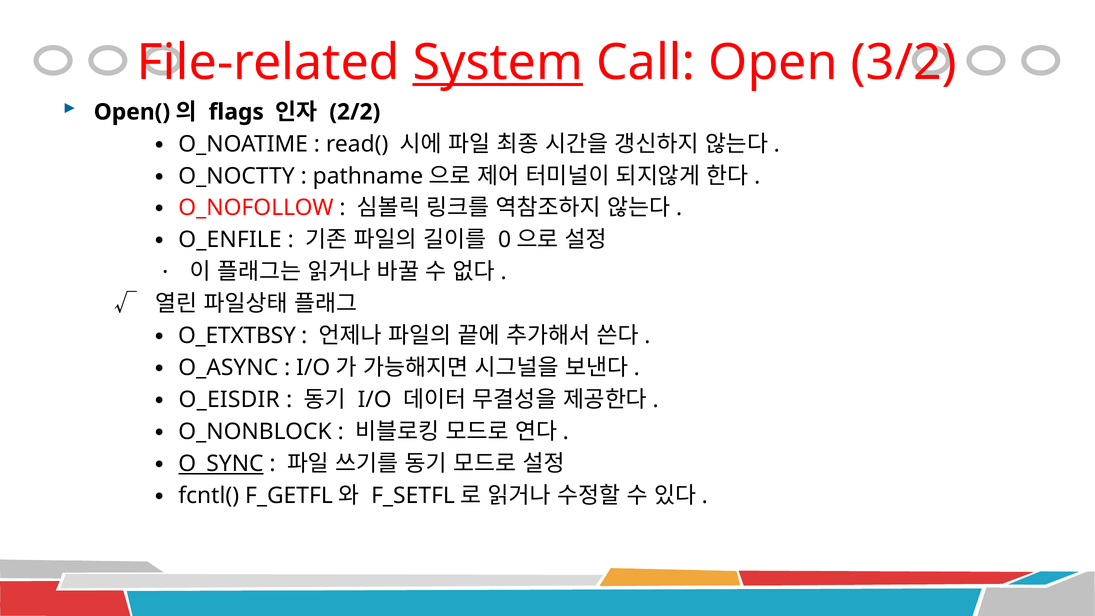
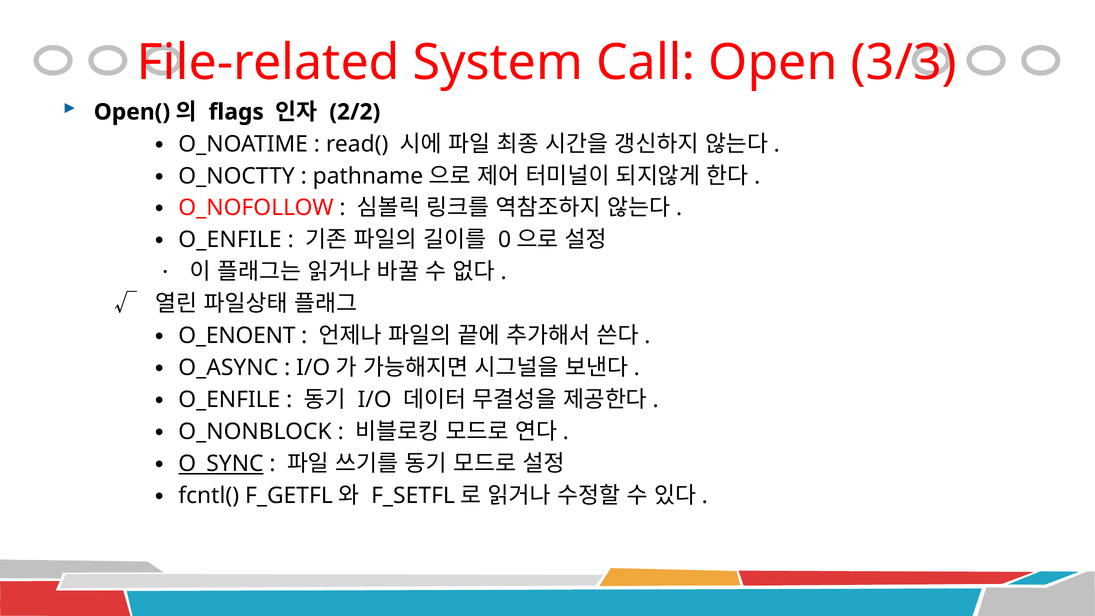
System underline: present -> none
3/2: 3/2 -> 3/3
O_ETXTBSY: O_ETXTBSY -> O_ENOENT
O_EISDIR at (229, 400): O_EISDIR -> O_ENFILE
